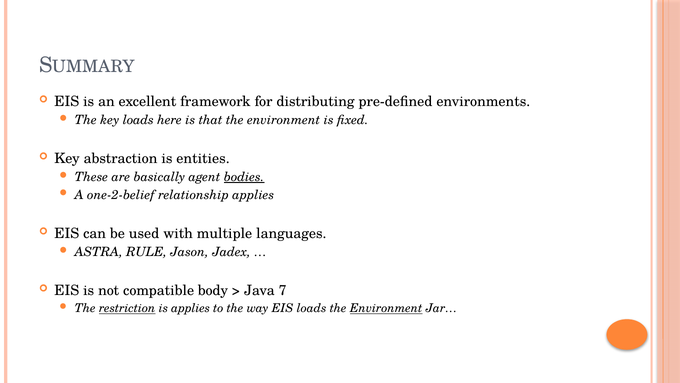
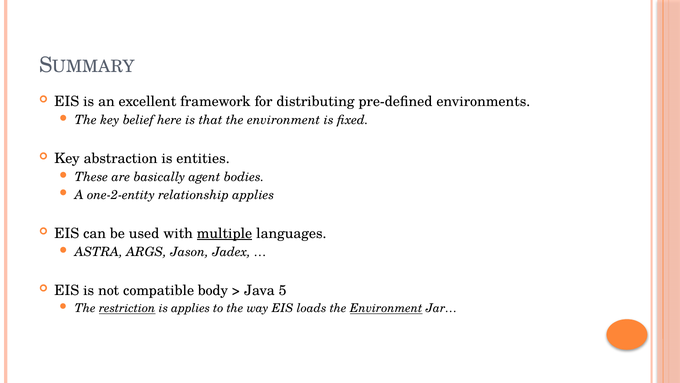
key loads: loads -> belief
bodies underline: present -> none
one-2-belief: one-2-belief -> one-2-entity
multiple underline: none -> present
RULE: RULE -> ARGS
7: 7 -> 5
